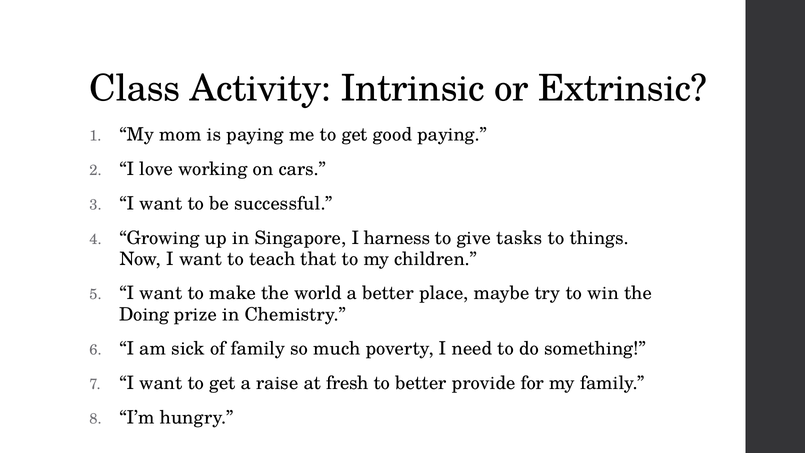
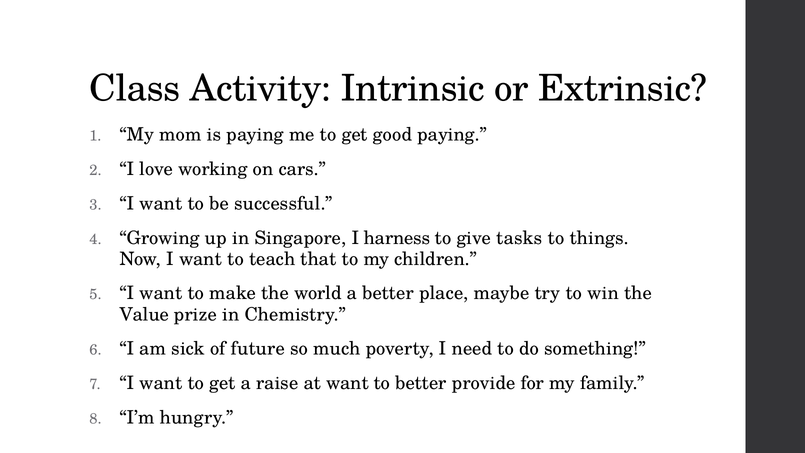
Doing: Doing -> Value
of family: family -> future
at fresh: fresh -> want
